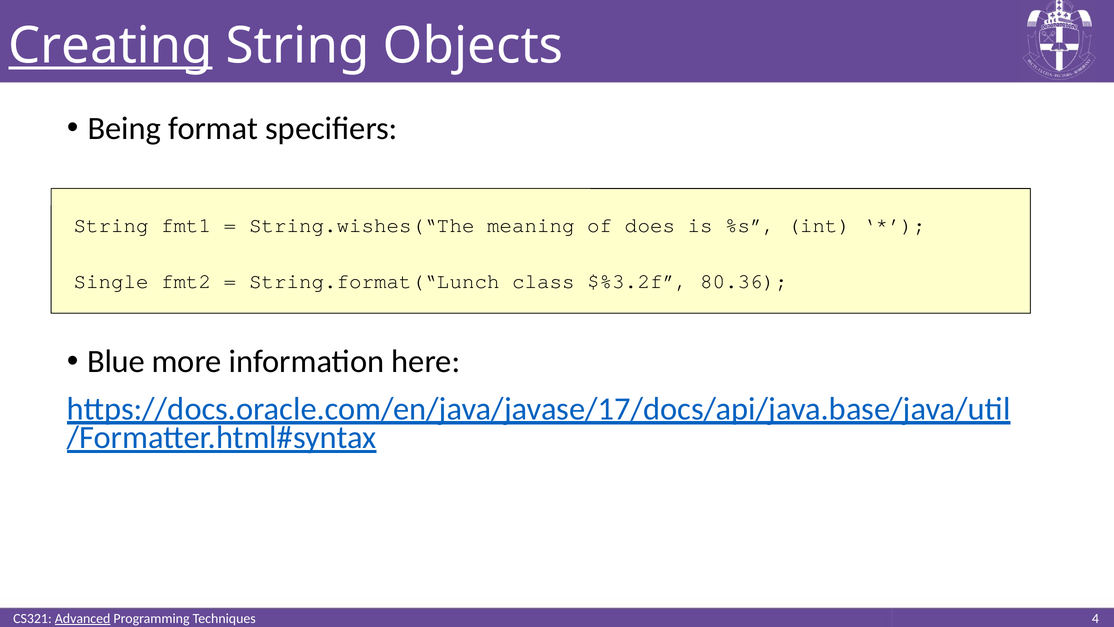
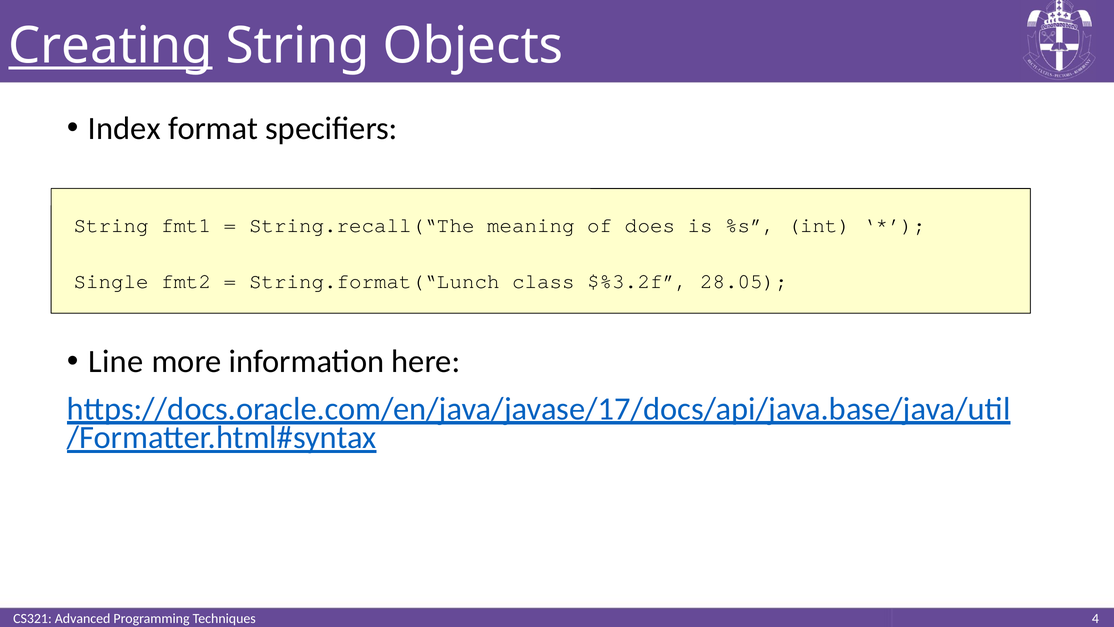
Being: Being -> Index
String.wishes(“The: String.wishes(“The -> String.recall(“The
80.36: 80.36 -> 28.05
Blue: Blue -> Line
Advanced underline: present -> none
